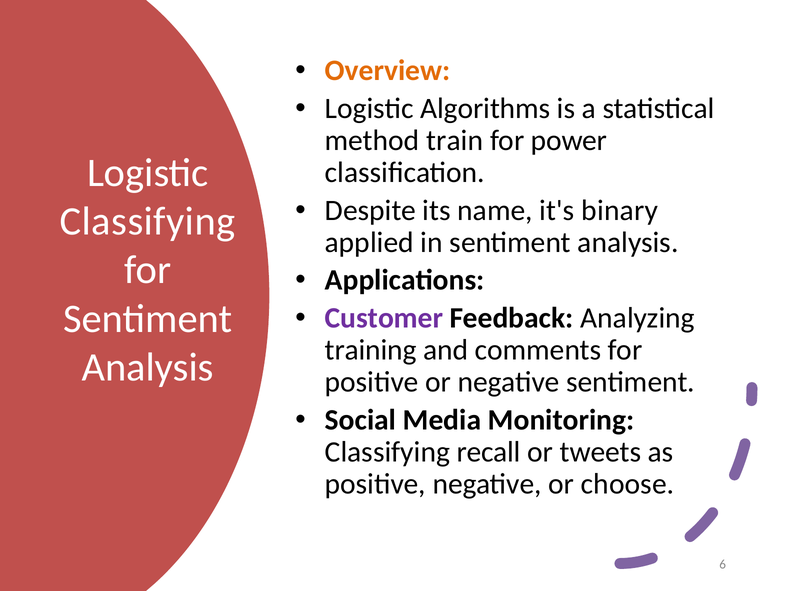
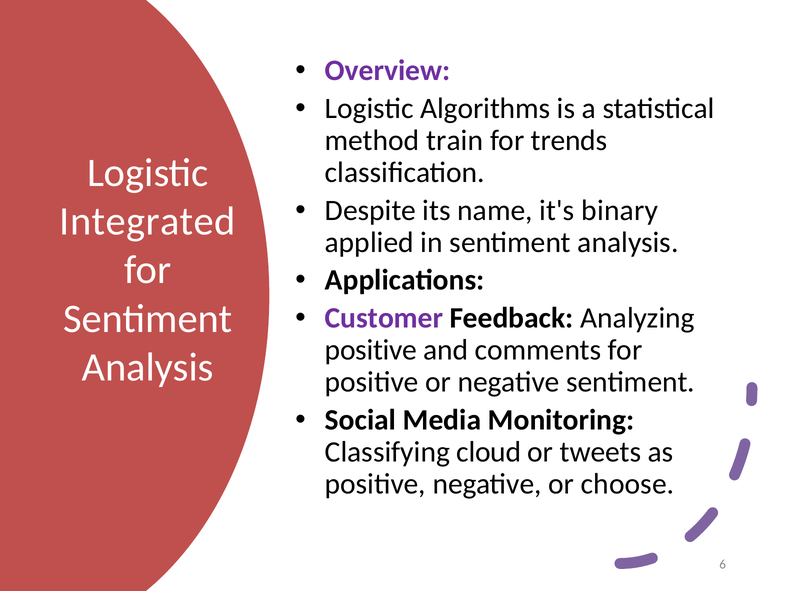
Overview colour: orange -> purple
power: power -> trends
Classifying at (148, 222): Classifying -> Integrated
training at (371, 350): training -> positive
recall: recall -> cloud
